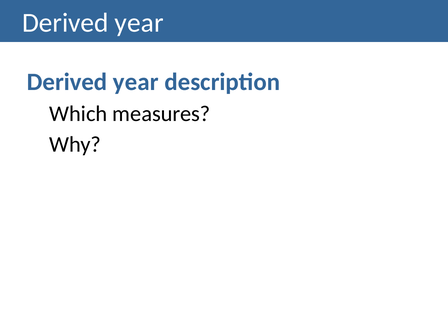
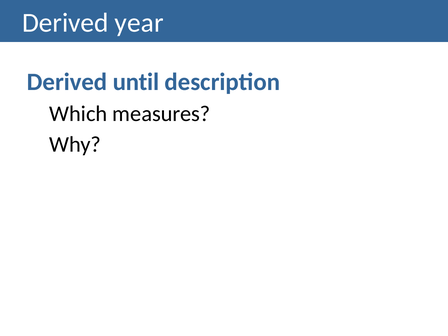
year at (136, 82): year -> until
